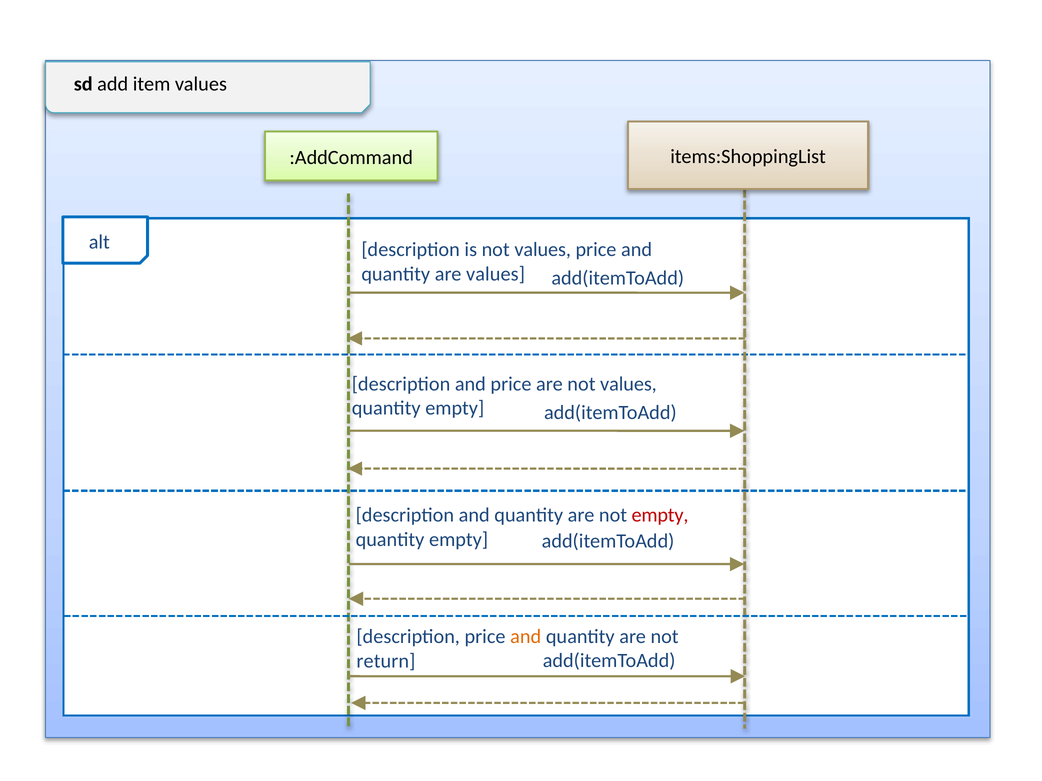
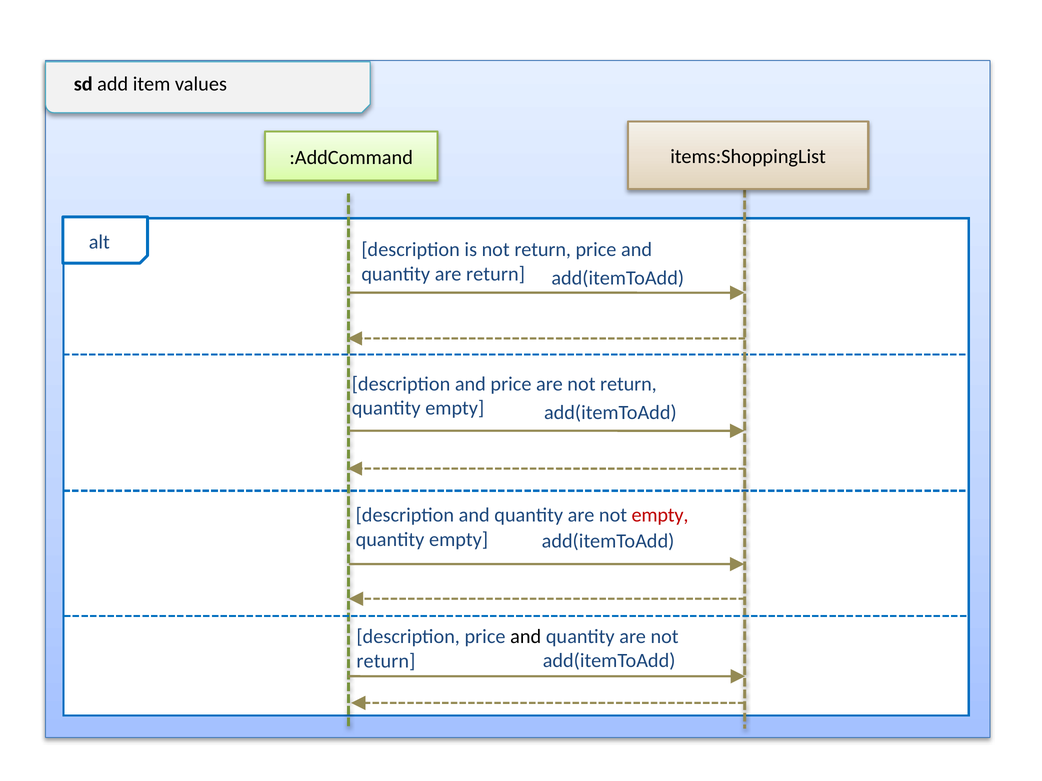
is not values: values -> return
are values: values -> return
price are not values: values -> return
and at (526, 637) colour: orange -> black
